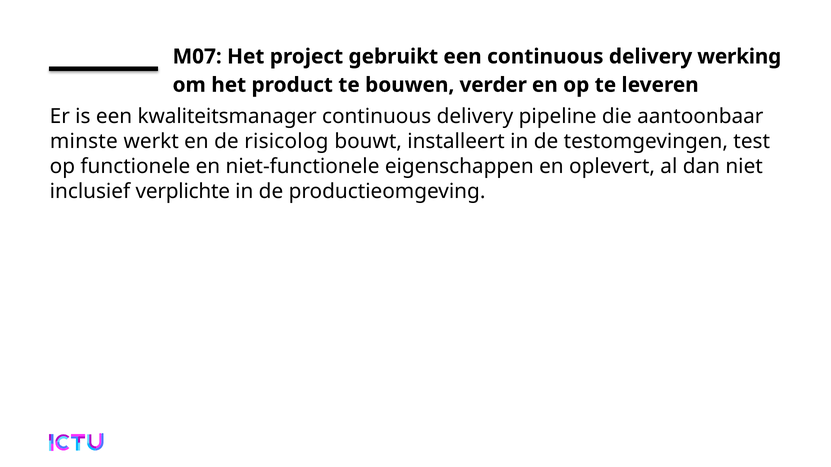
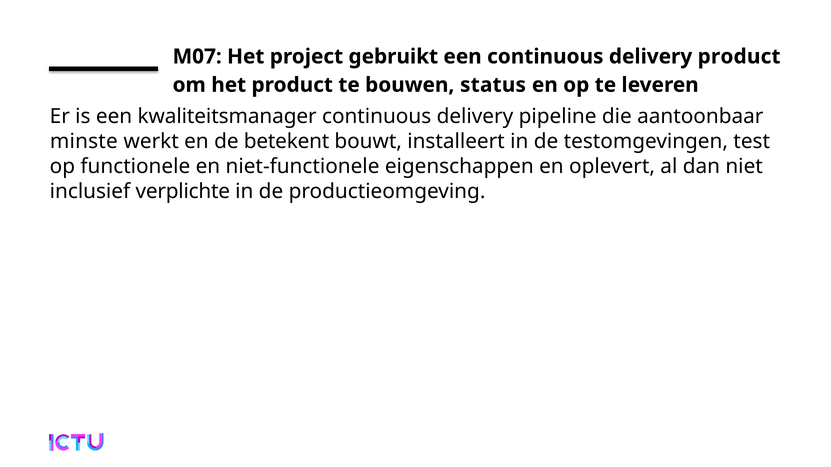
delivery werking: werking -> product
verder: verder -> status
risicolog: risicolog -> betekent
